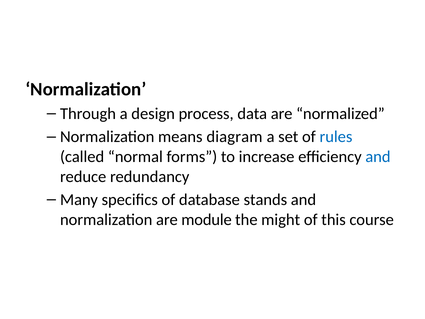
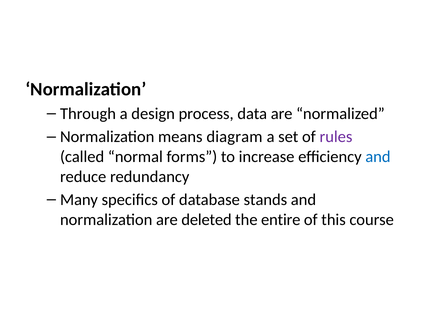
rules colour: blue -> purple
module: module -> deleted
might: might -> entire
